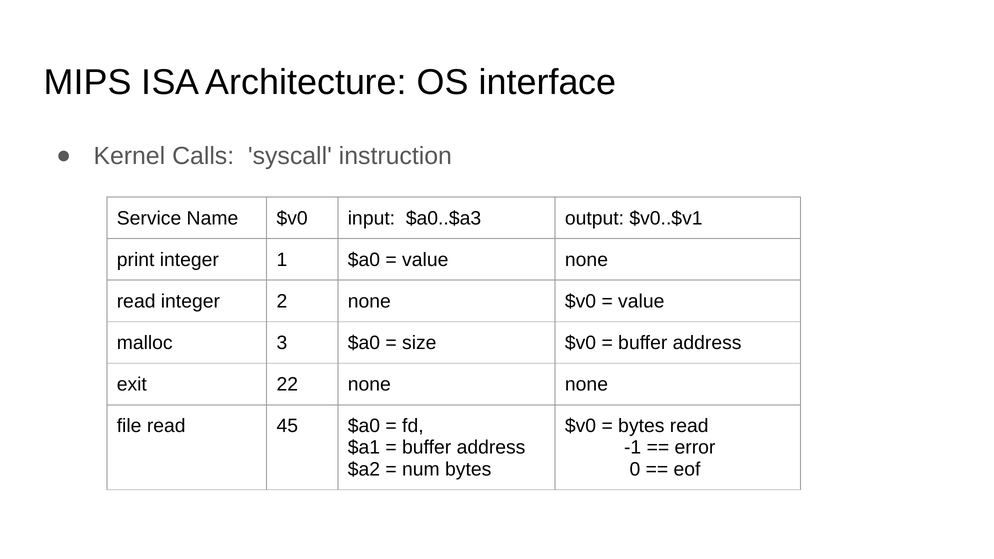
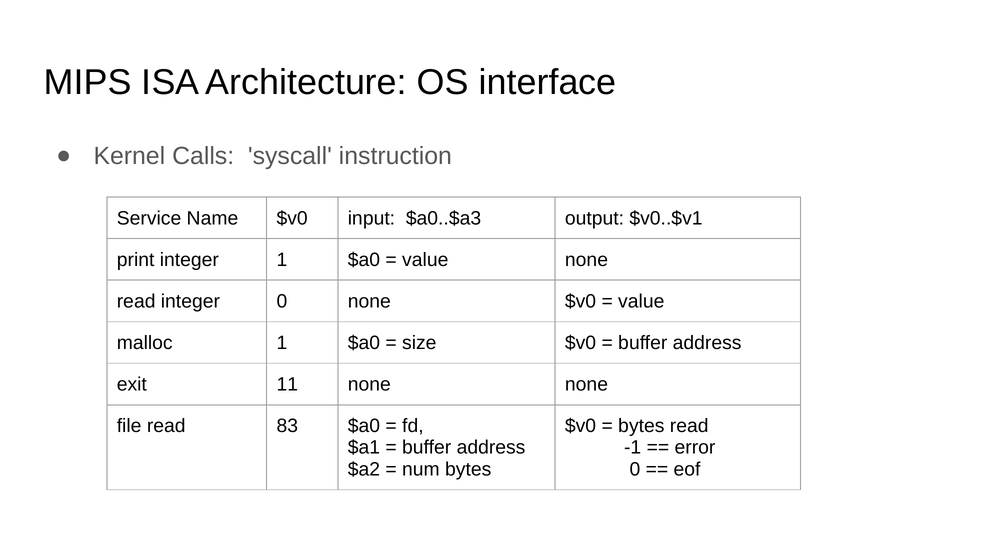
integer 2: 2 -> 0
malloc 3: 3 -> 1
22: 22 -> 11
45: 45 -> 83
